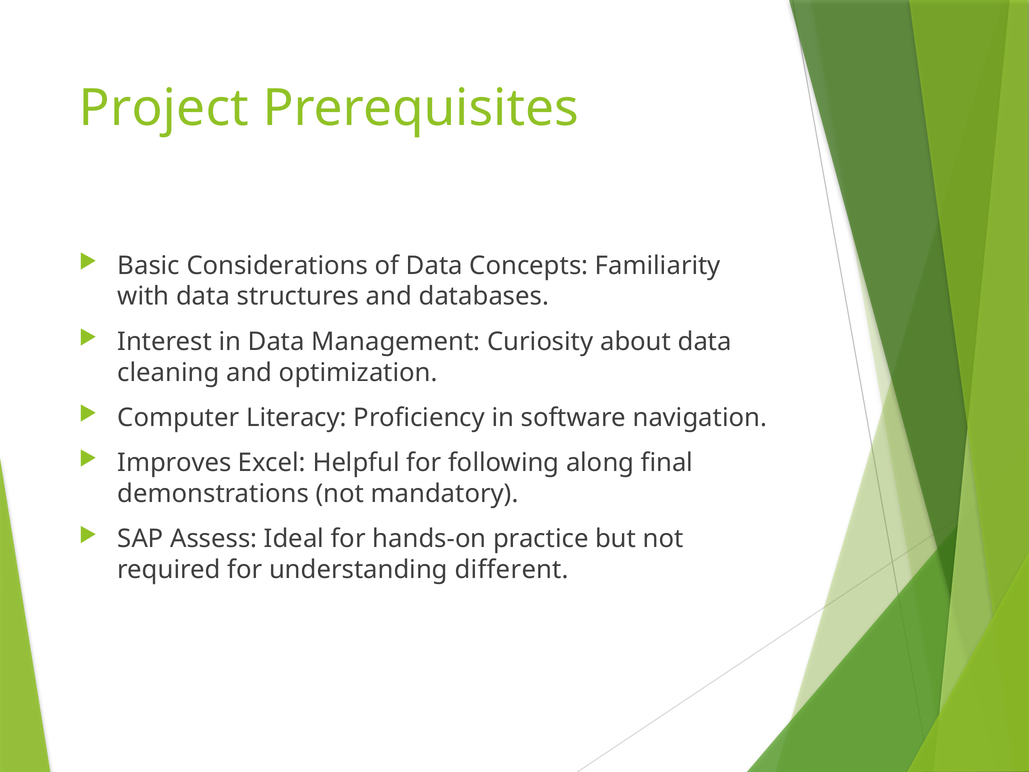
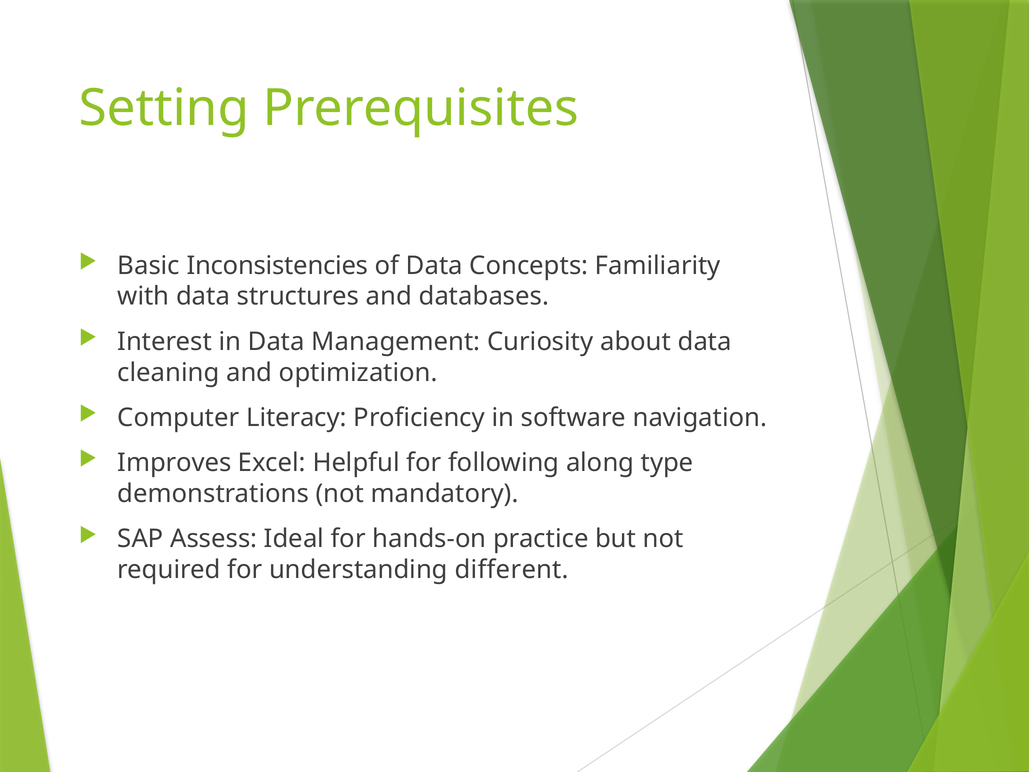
Project: Project -> Setting
Considerations: Considerations -> Inconsistencies
final: final -> type
